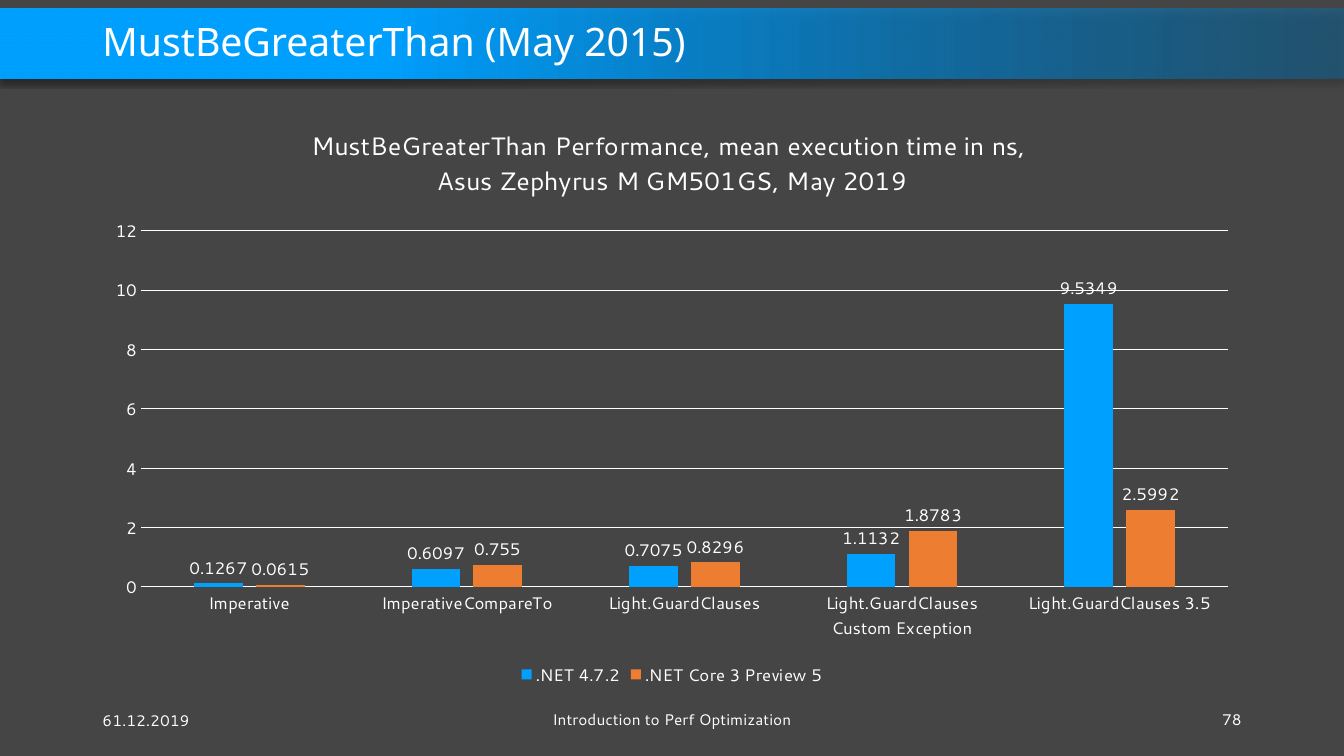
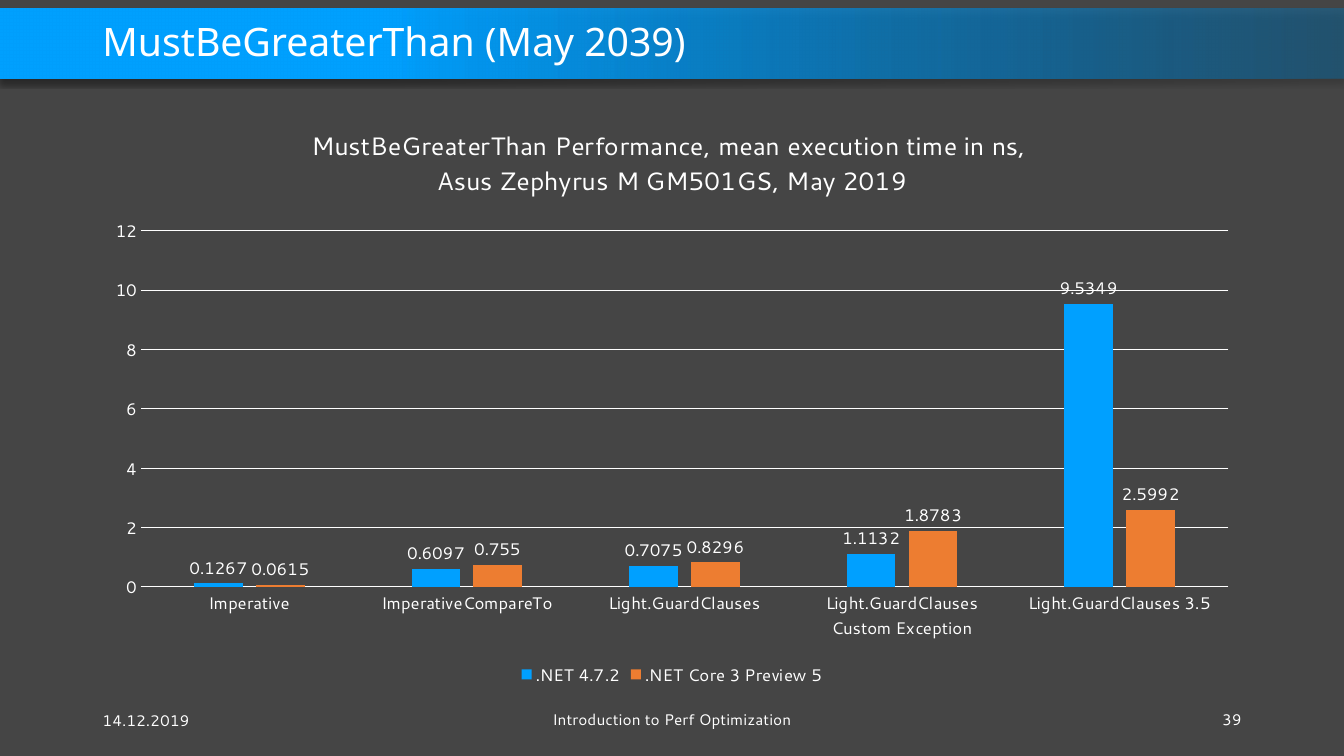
2015: 2015 -> 2039
78: 78 -> 39
61.12.2019: 61.12.2019 -> 14.12.2019
